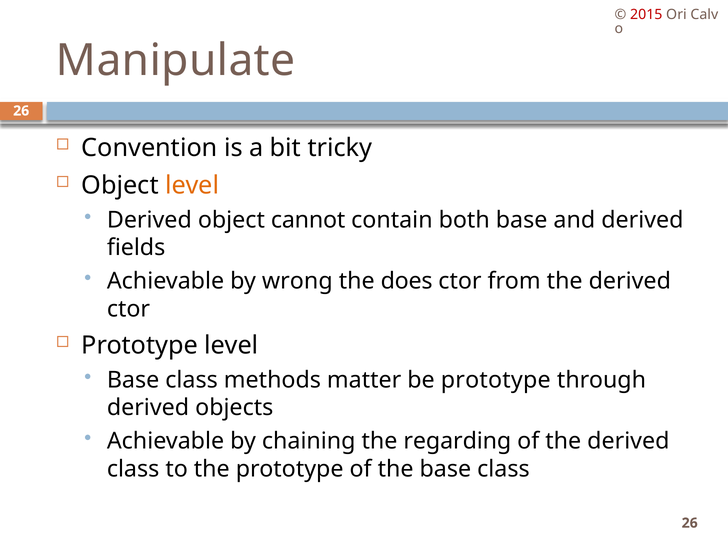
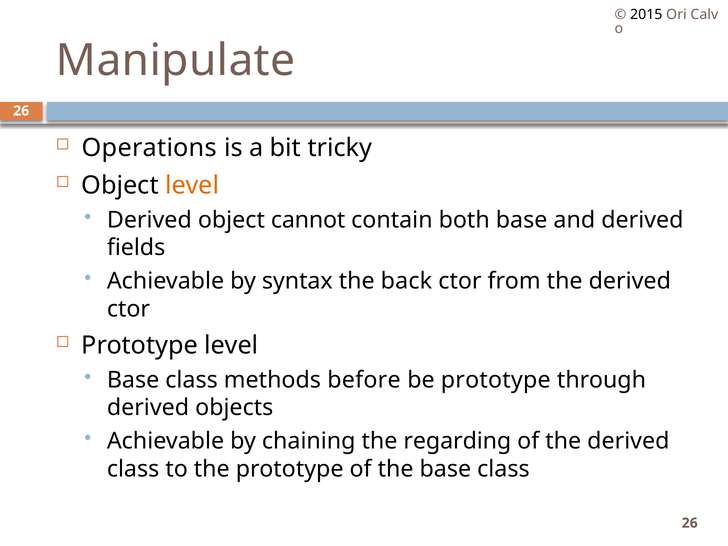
2015 colour: red -> black
Convention: Convention -> Operations
wrong: wrong -> syntax
does: does -> back
matter: matter -> before
